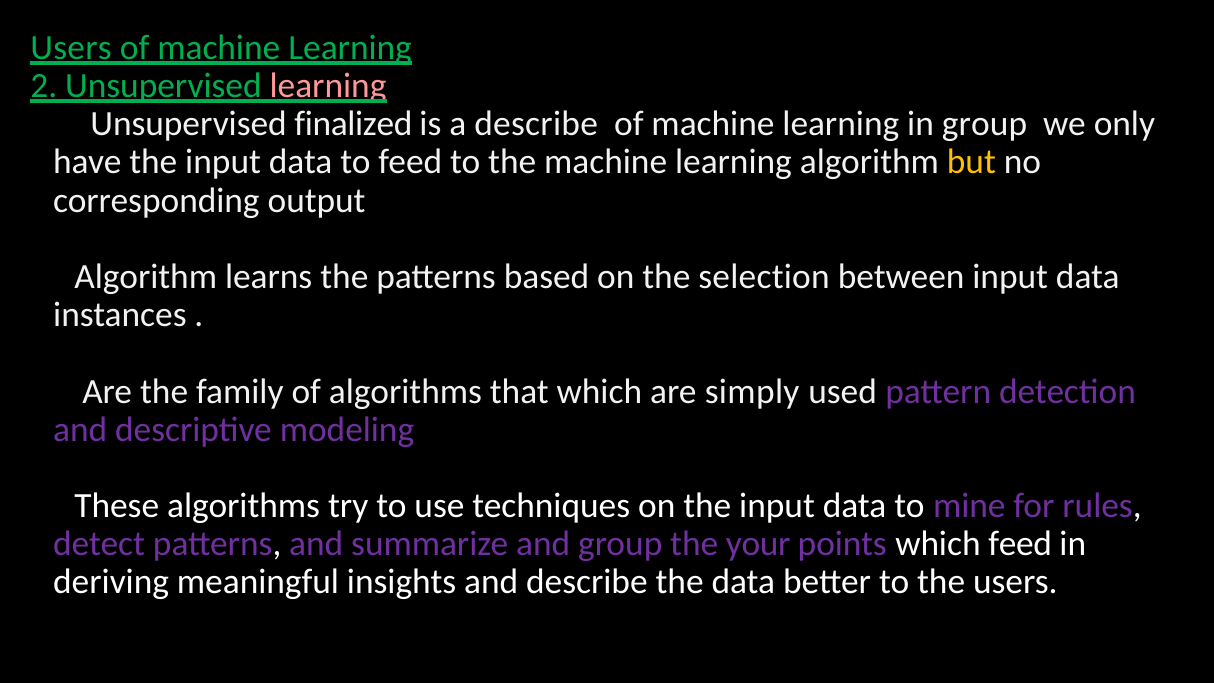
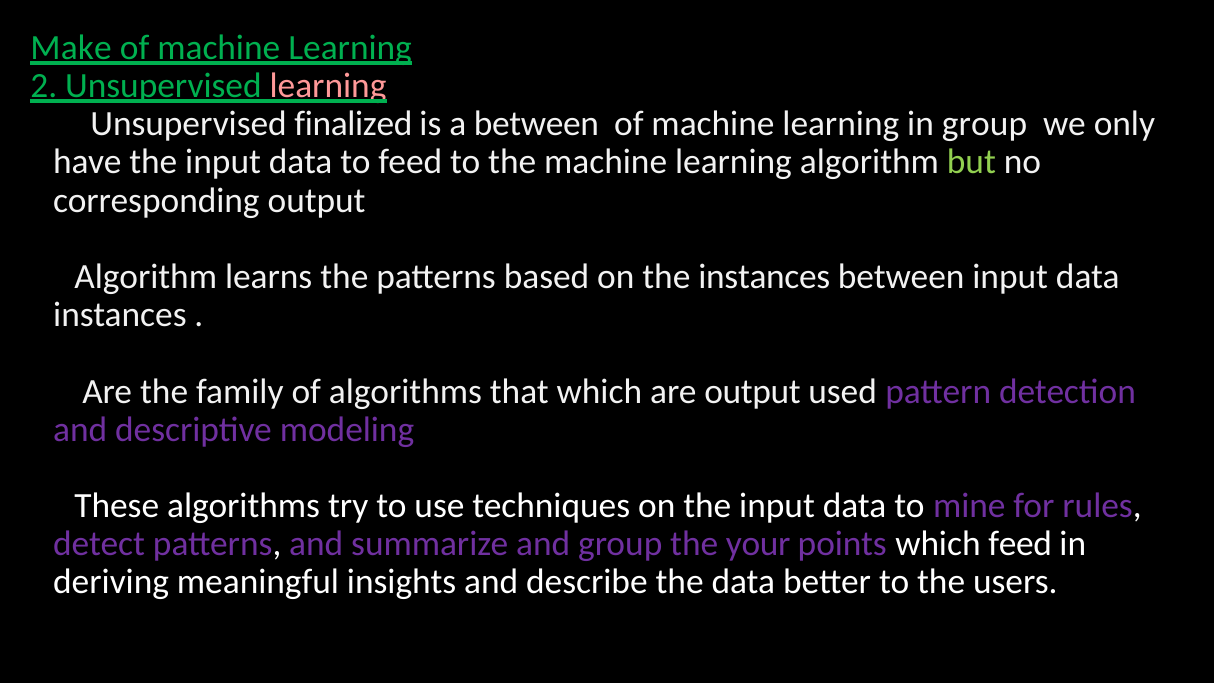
Users at (71, 48): Users -> Make
a describe: describe -> between
but colour: yellow -> light green
the selection: selection -> instances
are simply: simply -> output
